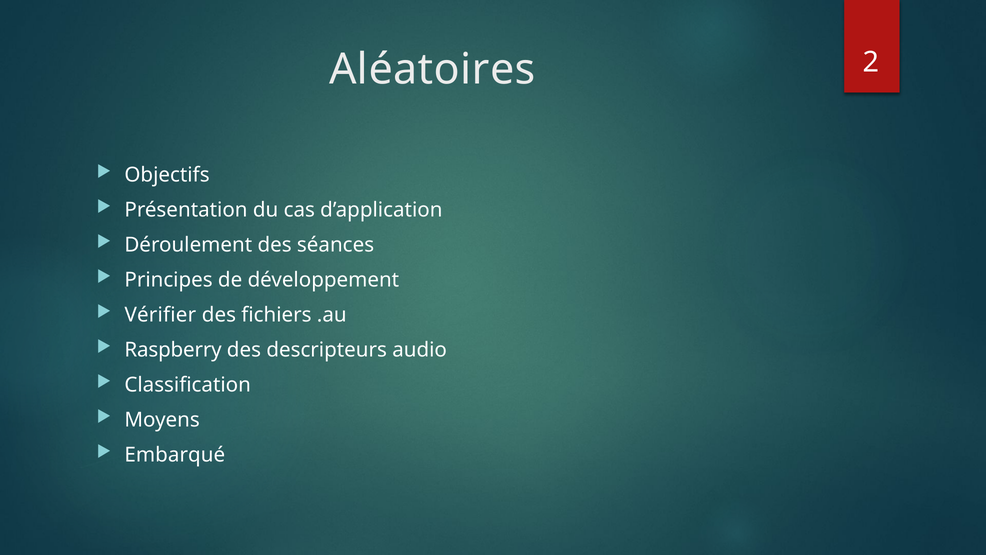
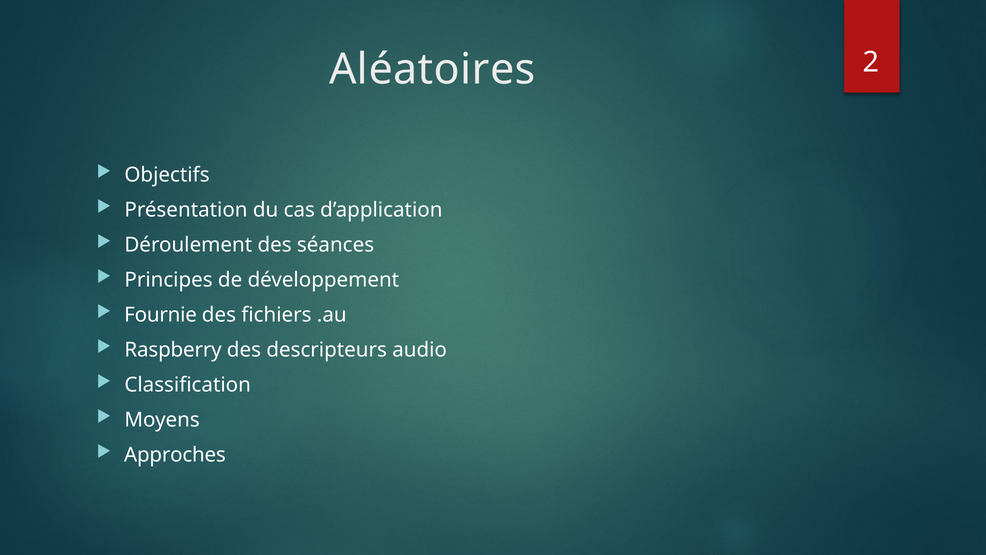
Vérifier: Vérifier -> Fournie
Embarqué: Embarqué -> Approches
